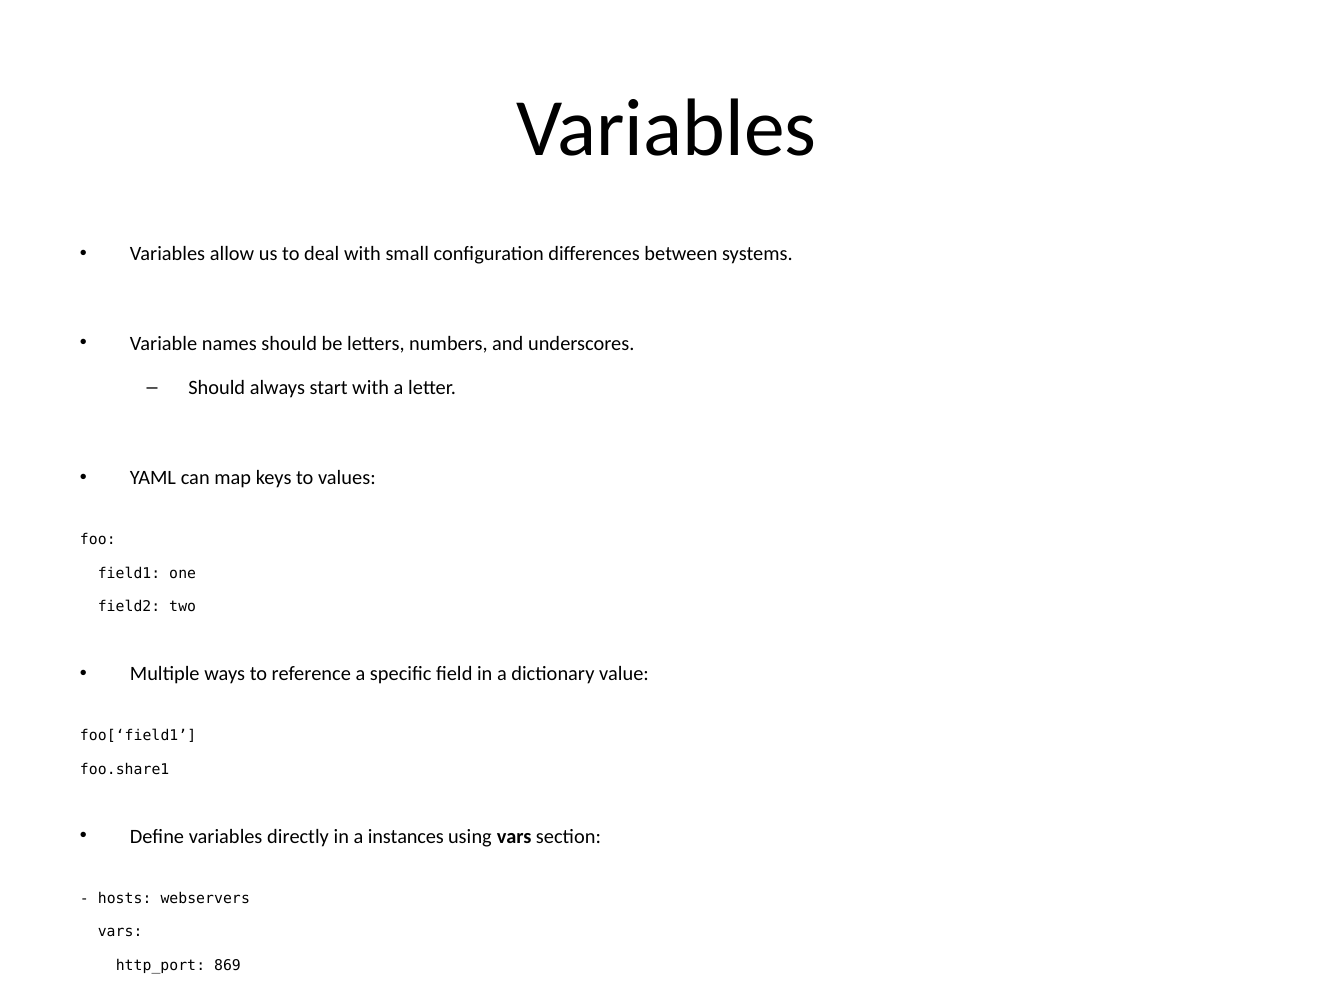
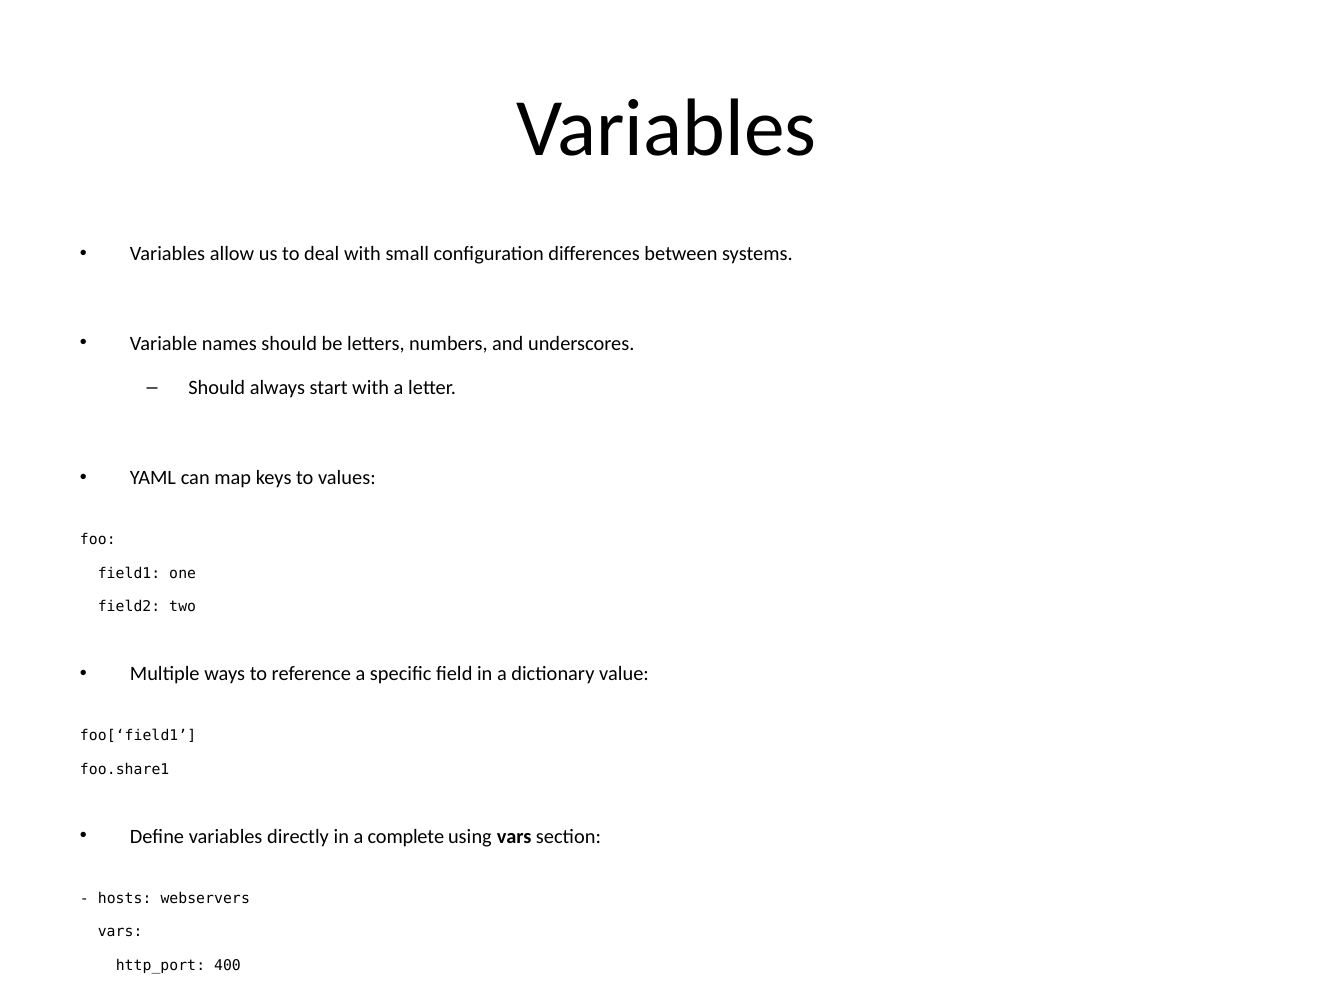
instances: instances -> complete
869: 869 -> 400
